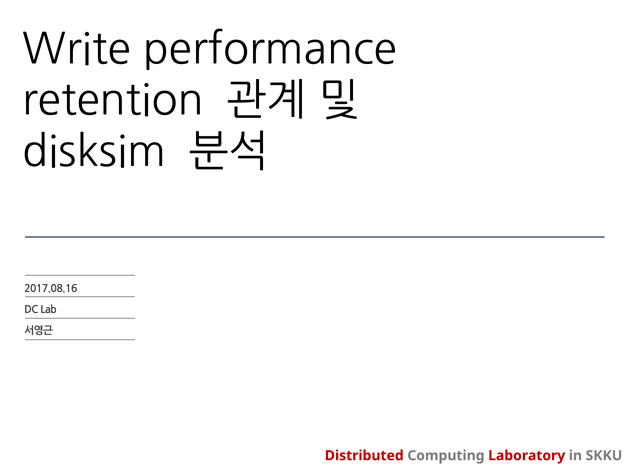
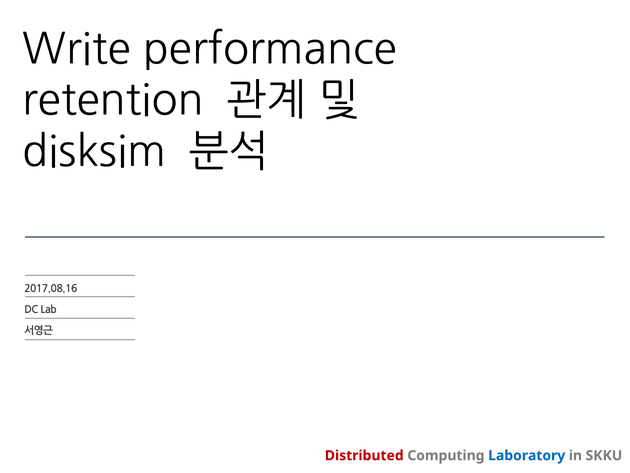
Laboratory colour: red -> blue
